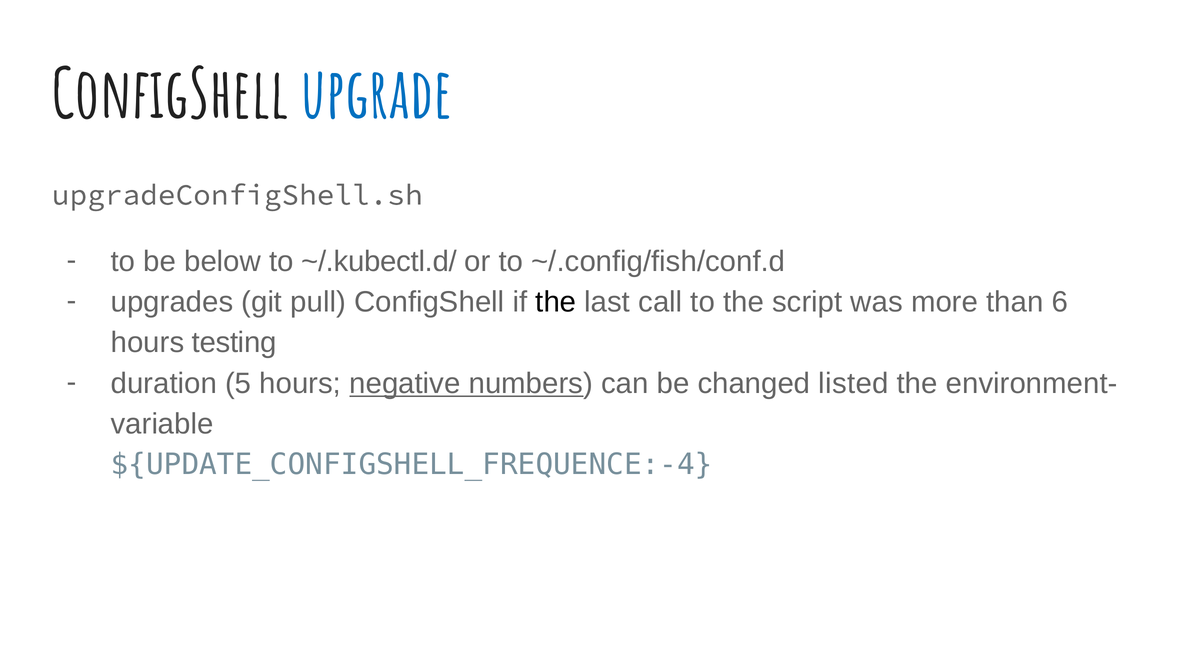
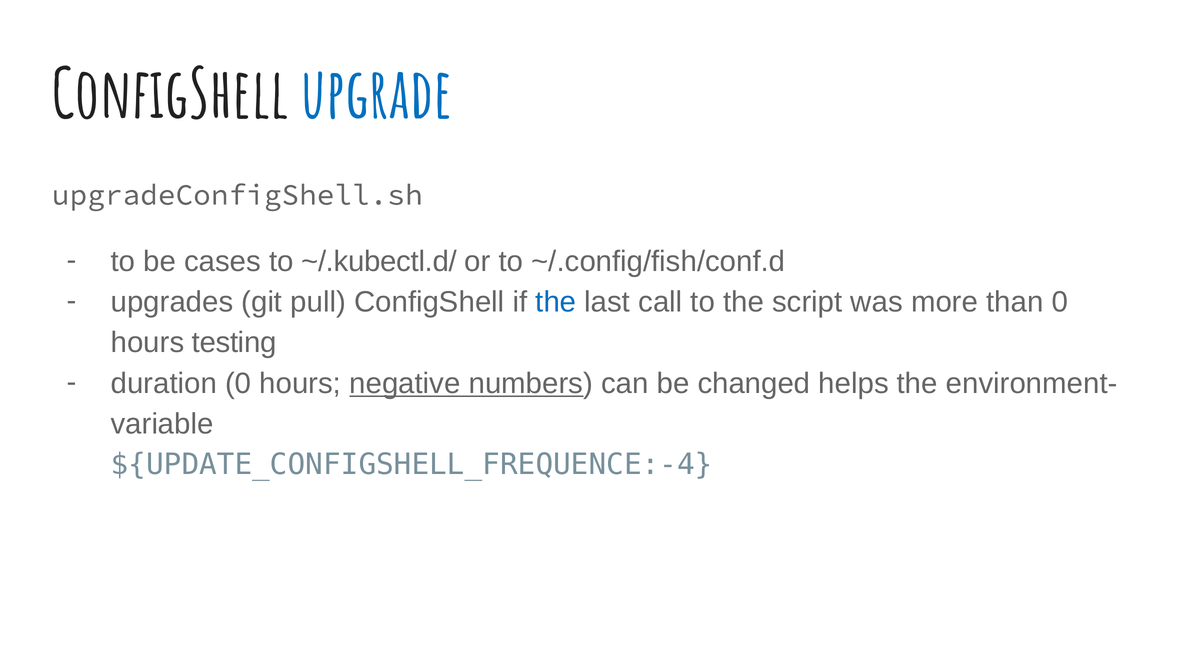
below: below -> cases
the at (556, 302) colour: black -> blue
than 6: 6 -> 0
duration 5: 5 -> 0
listed: listed -> helps
